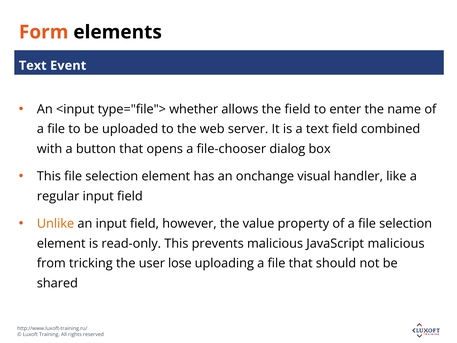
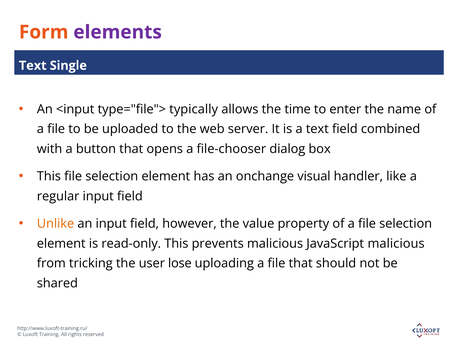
elements colour: black -> purple
Event: Event -> Single
whether: whether -> typically
the field: field -> time
